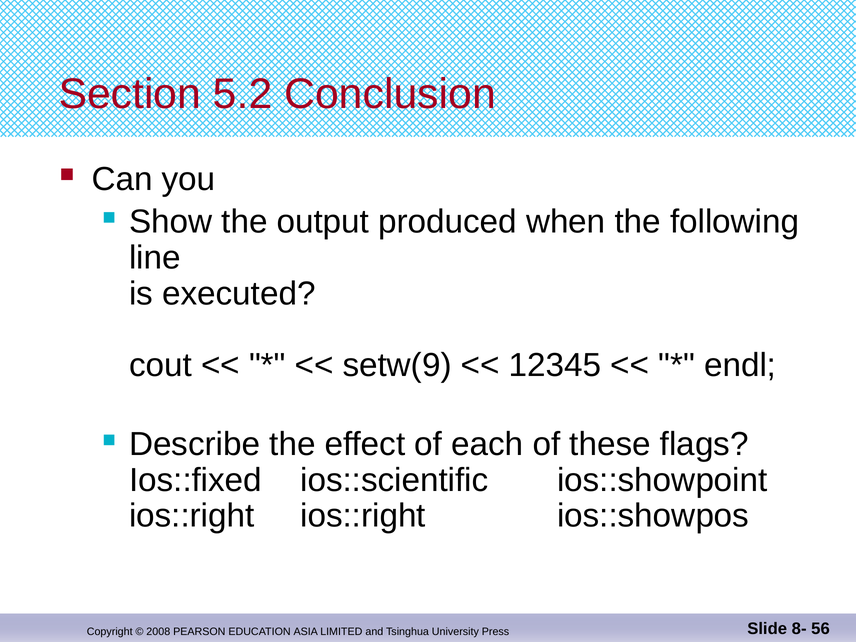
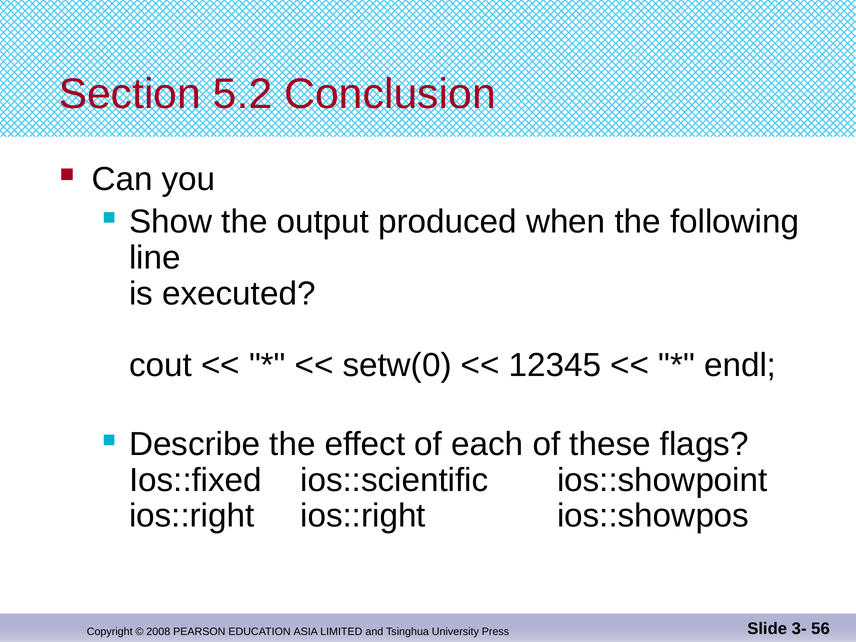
setw(9: setw(9 -> setw(0
8-: 8- -> 3-
